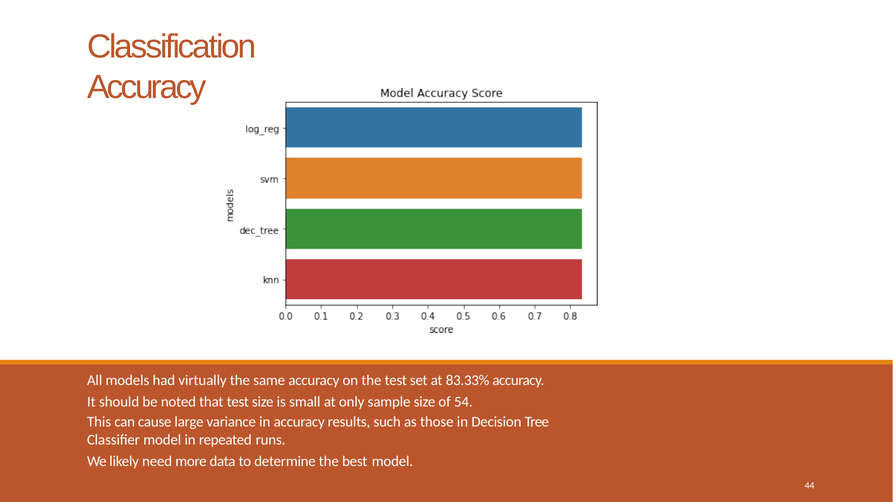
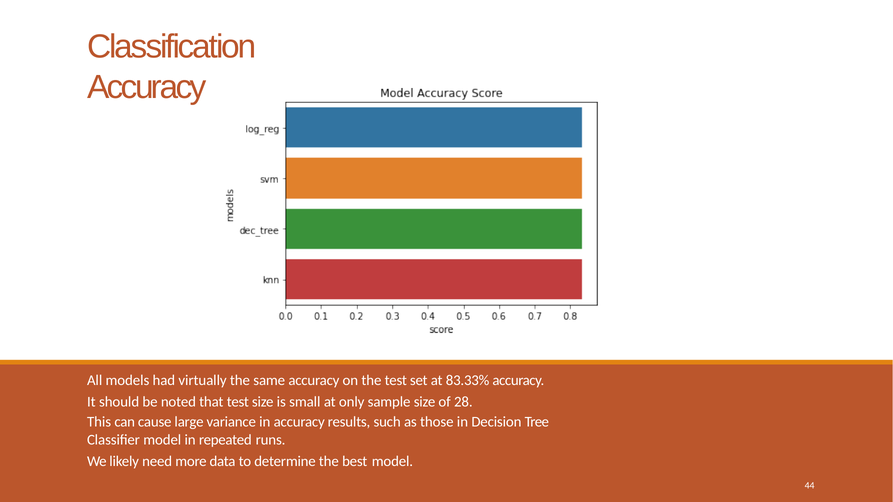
54: 54 -> 28
